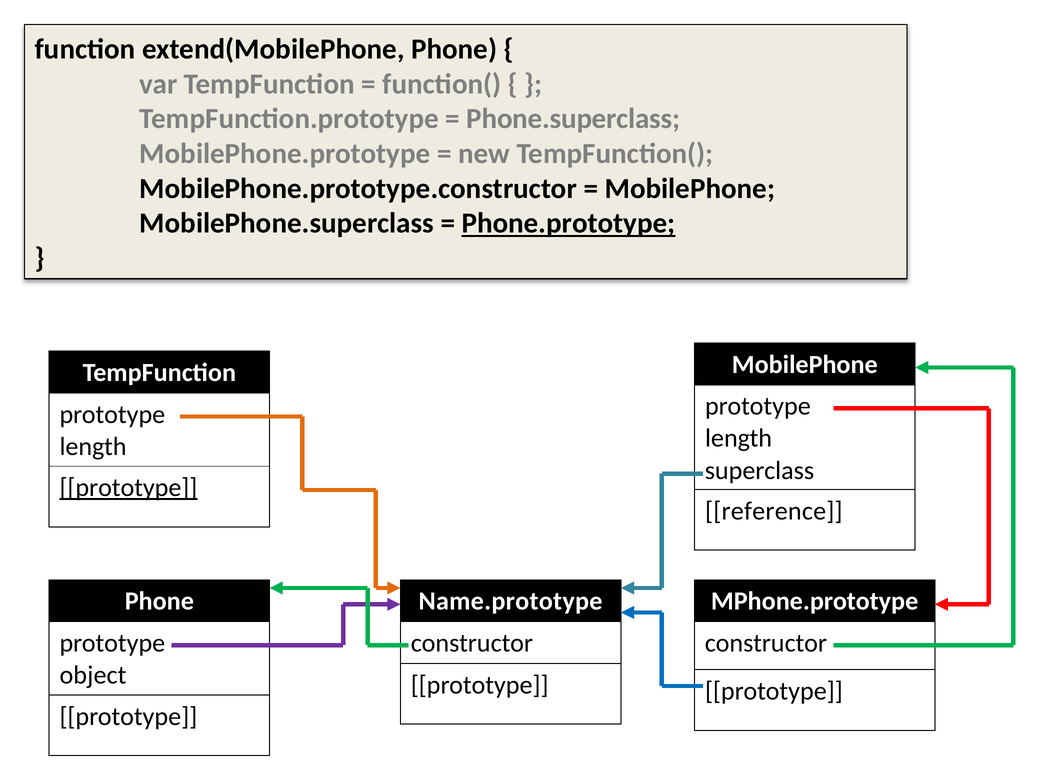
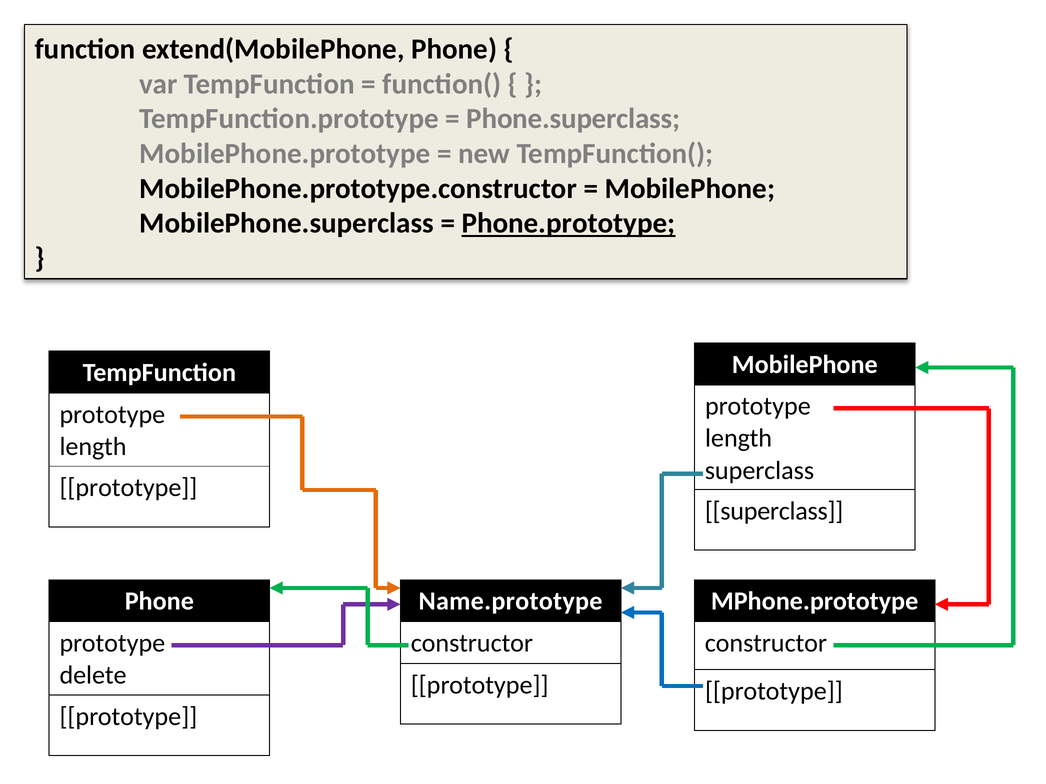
prototype at (128, 488) underline: present -> none
reference at (774, 511): reference -> superclass
object: object -> delete
